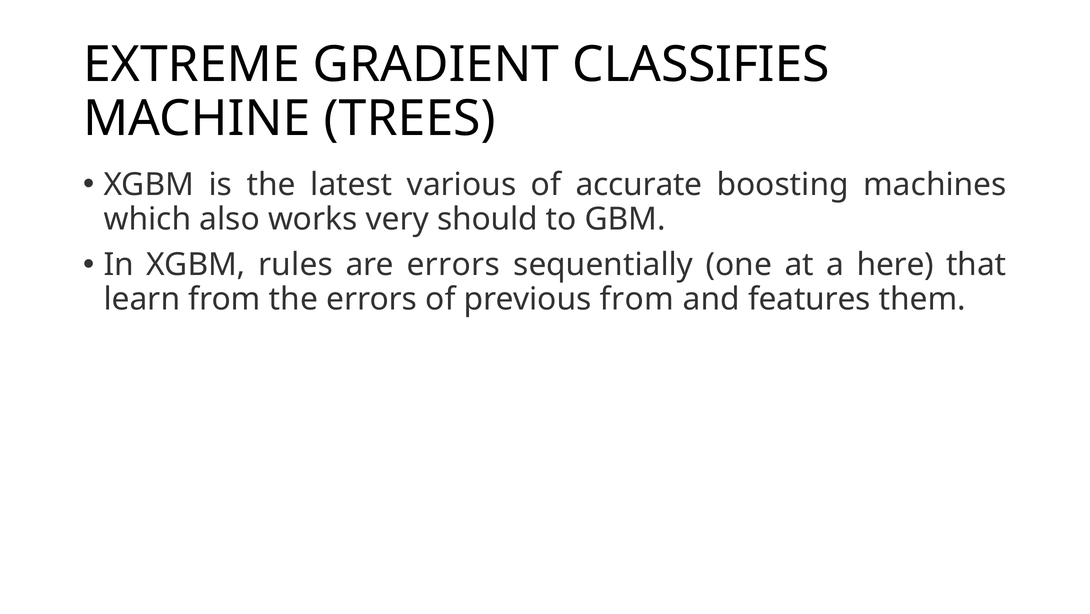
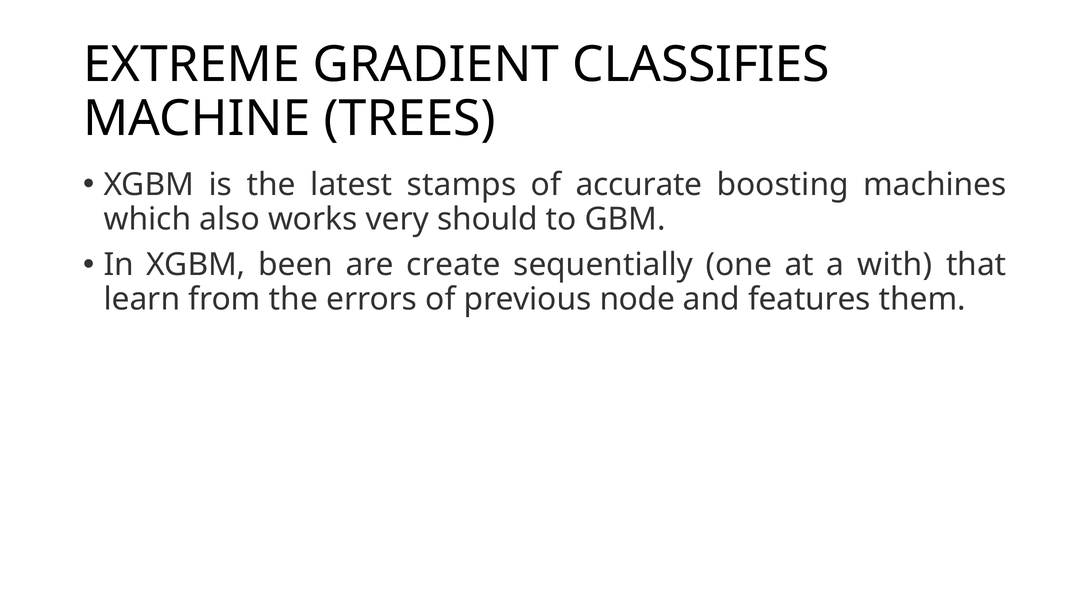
various: various -> stamps
rules: rules -> been
are errors: errors -> create
here: here -> with
previous from: from -> node
